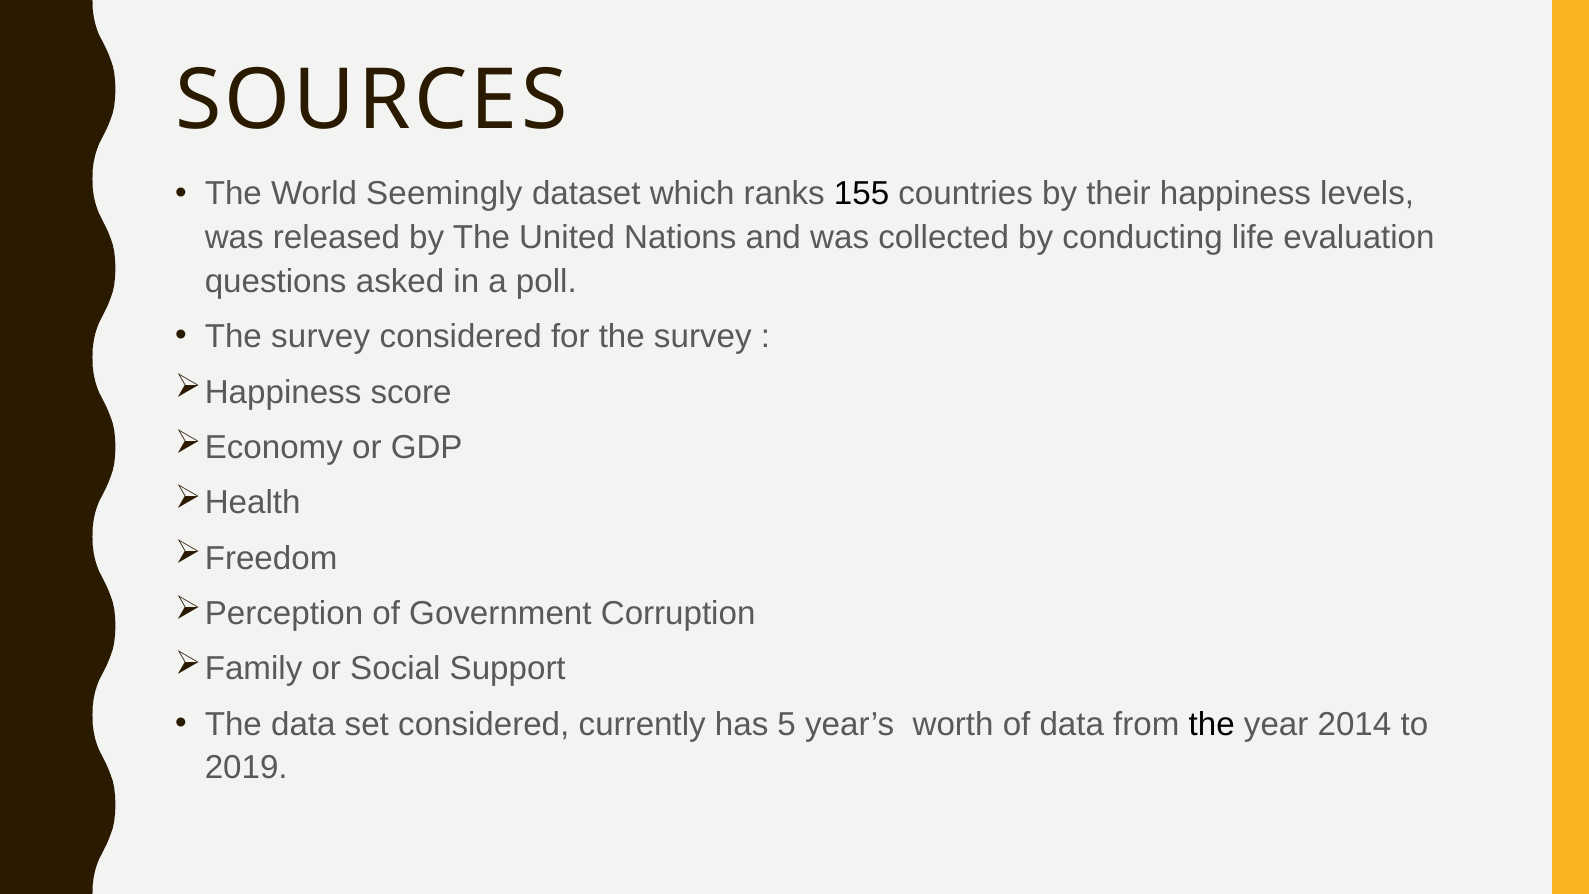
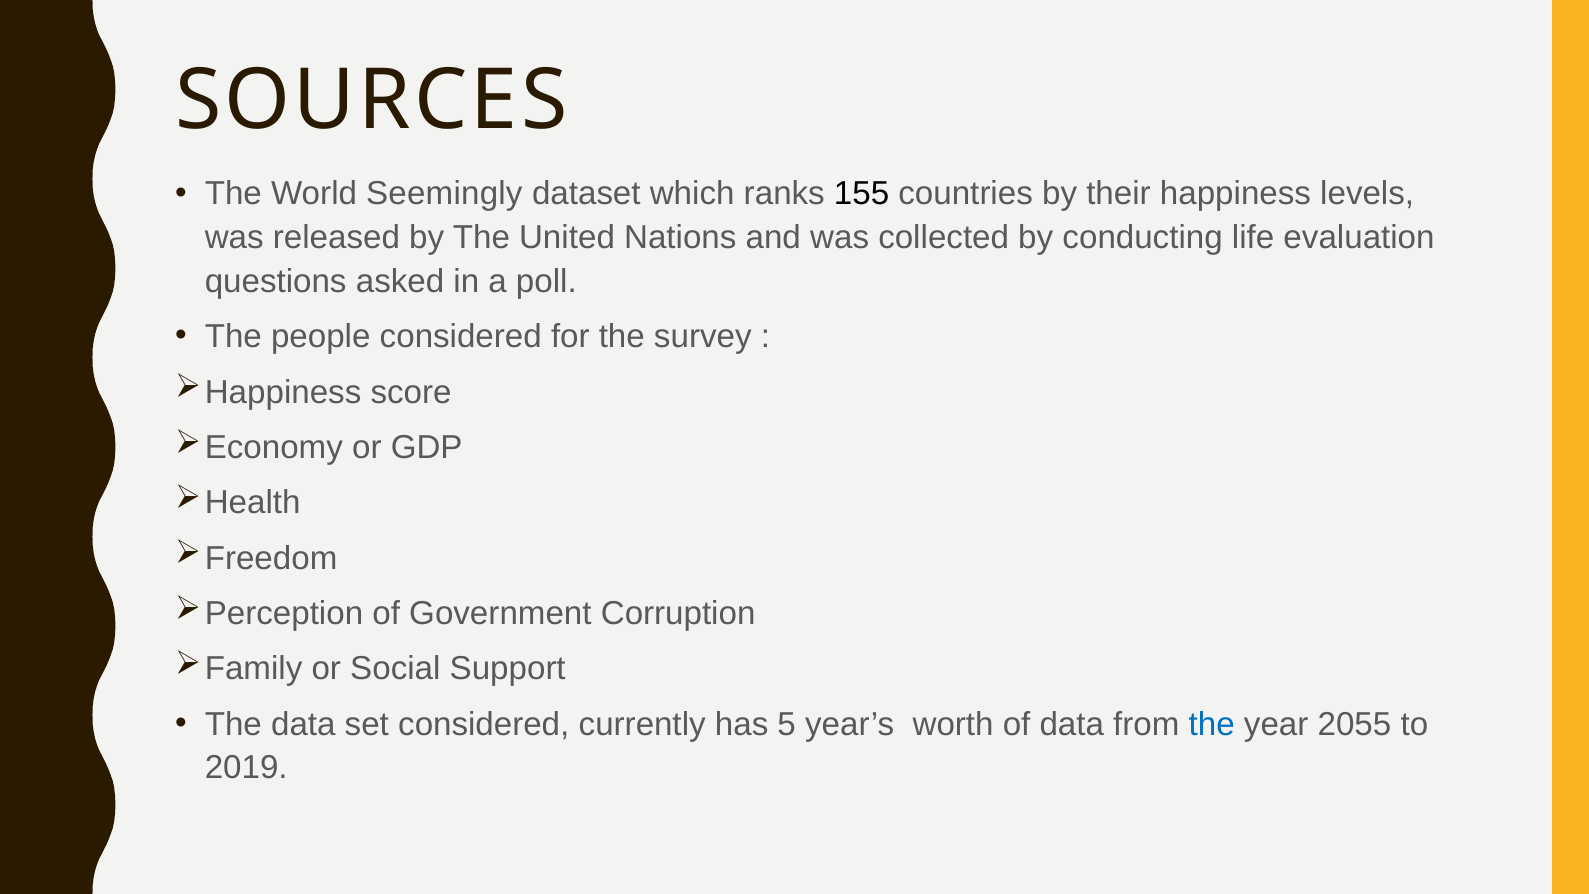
survey at (321, 337): survey -> people
the at (1212, 724) colour: black -> blue
2014: 2014 -> 2055
